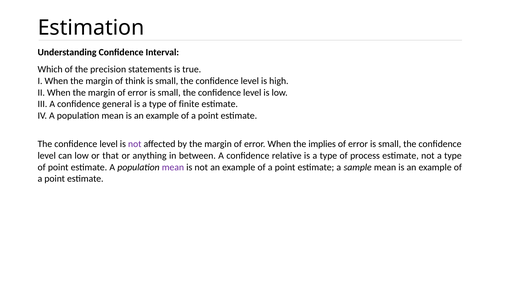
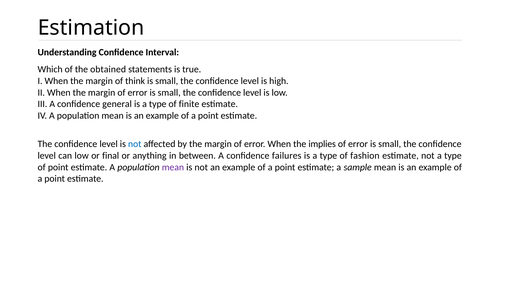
precision: precision -> obtained
not at (135, 144) colour: purple -> blue
that: that -> final
relative: relative -> failures
process: process -> fashion
